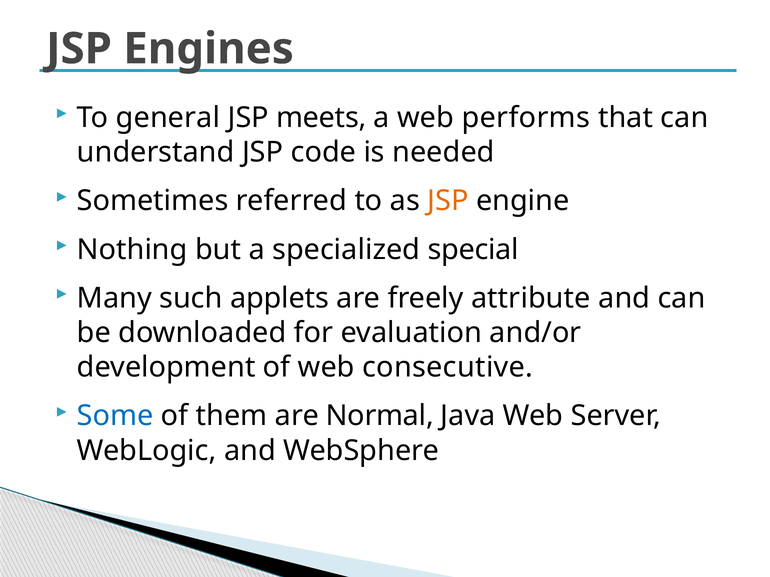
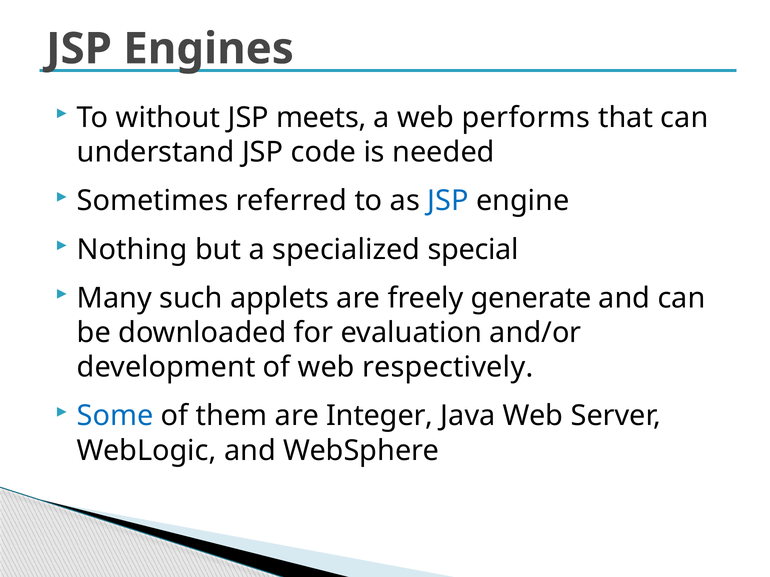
general: general -> without
JSP at (448, 201) colour: orange -> blue
attribute: attribute -> generate
consecutive: consecutive -> respectively
Normal: Normal -> Integer
